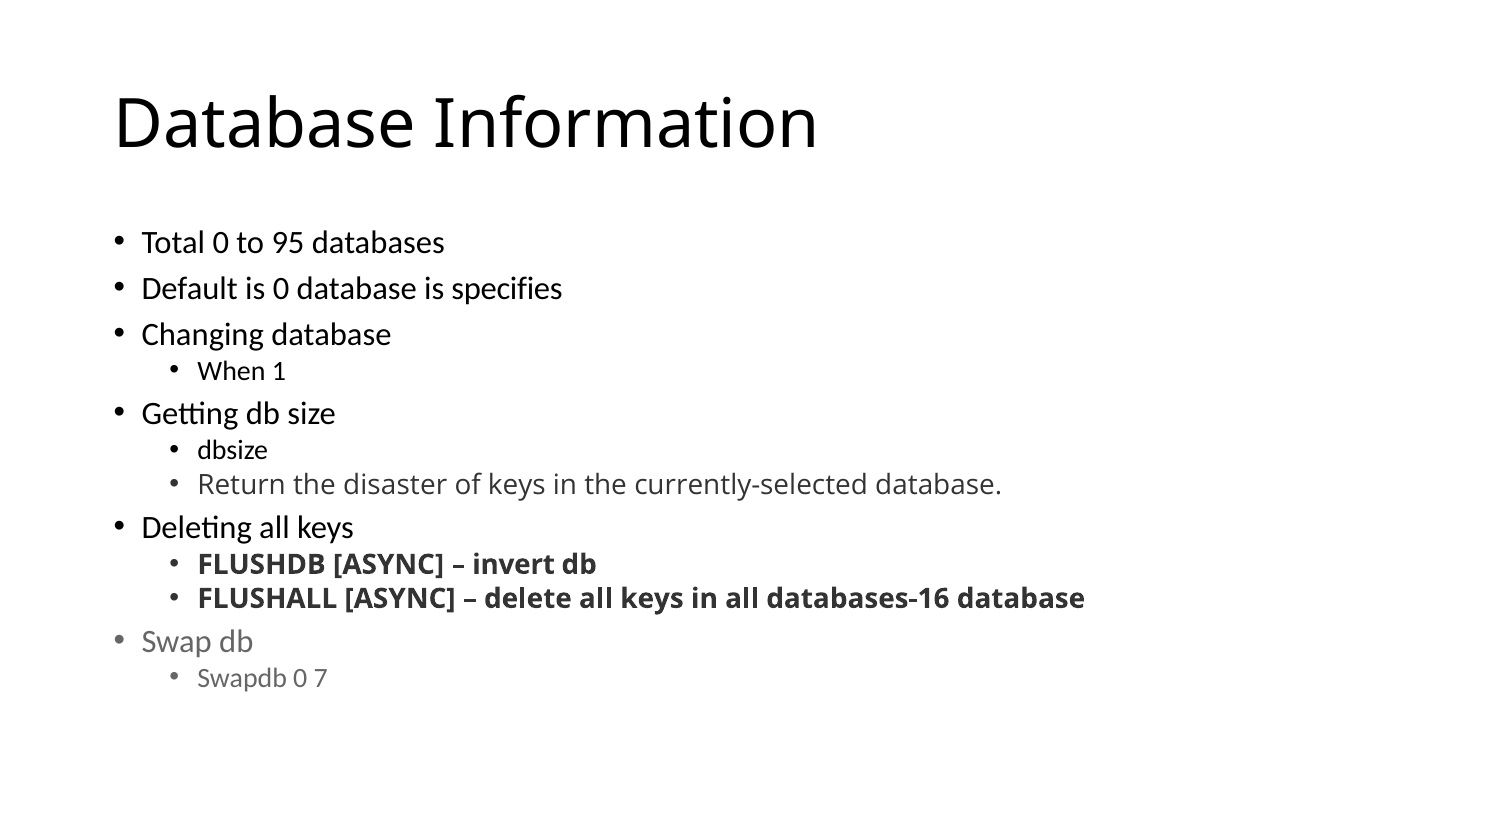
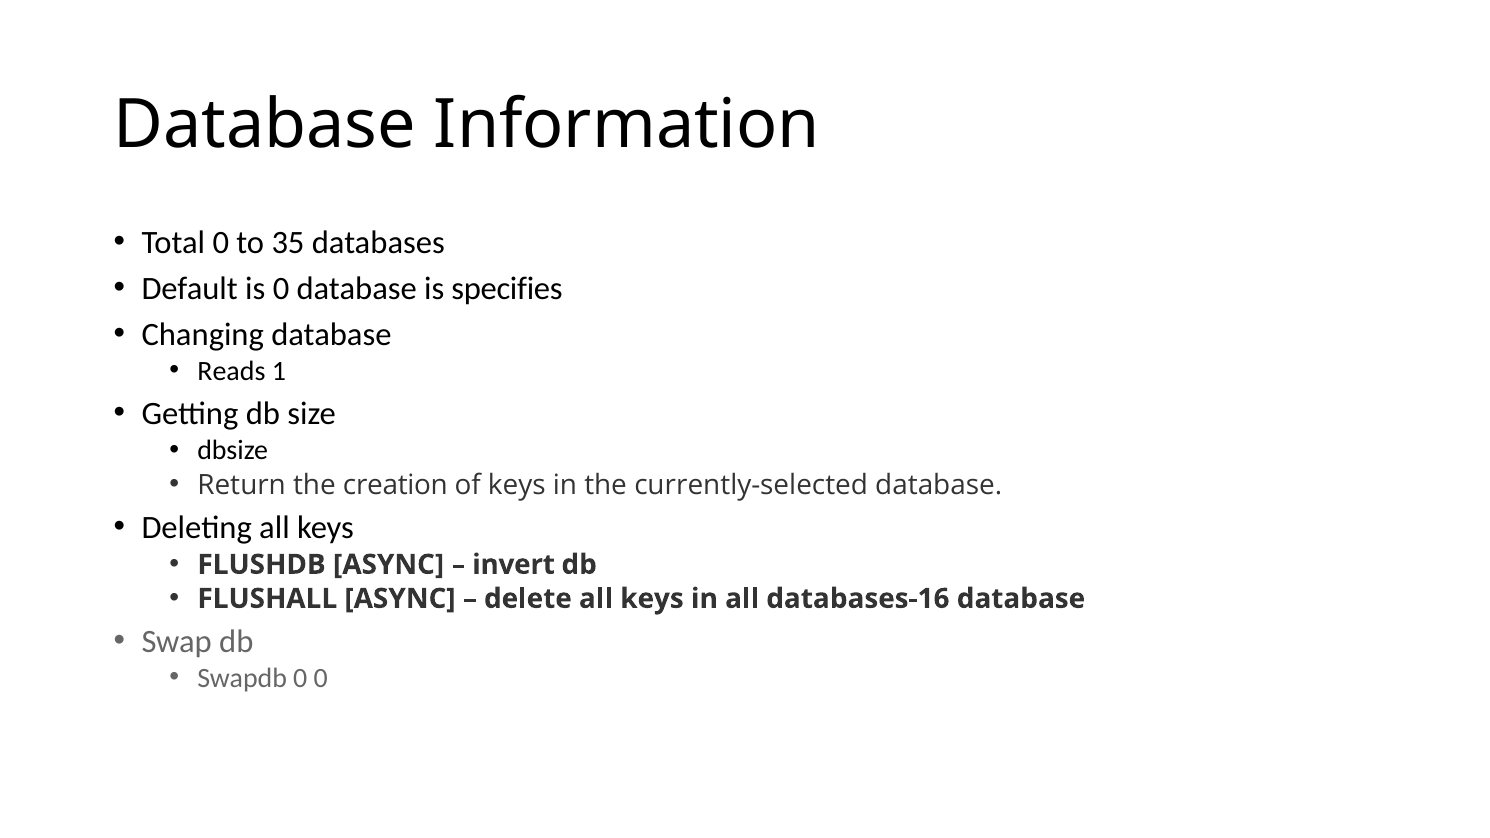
95: 95 -> 35
When: When -> Reads
disaster: disaster -> creation
0 7: 7 -> 0
